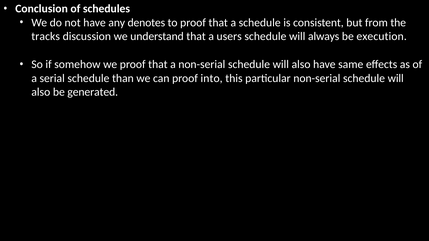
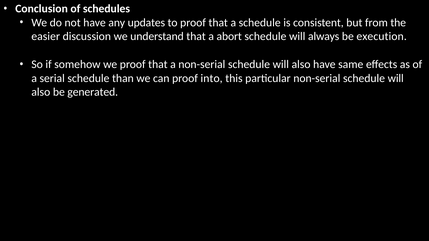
denotes: denotes -> updates
tracks: tracks -> easier
users: users -> abort
